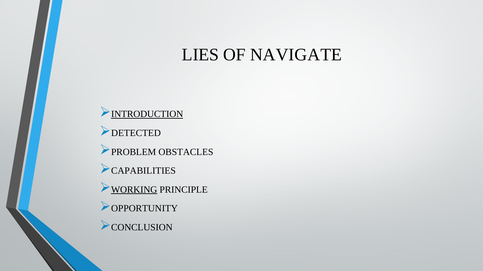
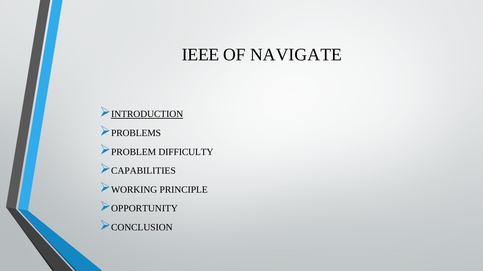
LIES: LIES -> IEEE
DETECTED: DETECTED -> PROBLEMS
OBSTACLES: OBSTACLES -> DIFFICULTY
WORKING underline: present -> none
